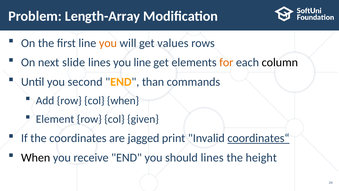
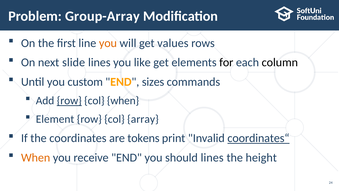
Length-Array: Length-Array -> Group-Array
you line: line -> like
for colour: orange -> black
second: second -> custom
than: than -> sizes
row at (69, 101) underline: none -> present
given: given -> array
jagged: jagged -> tokens
When at (36, 157) colour: black -> orange
